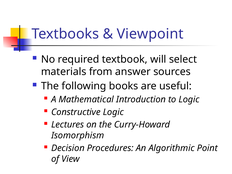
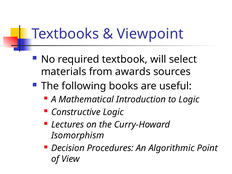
answer: answer -> awards
